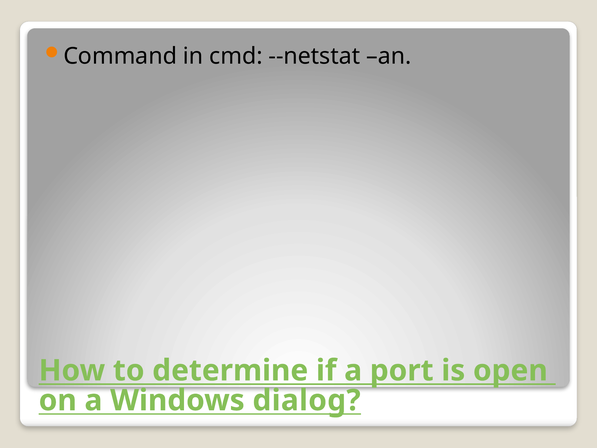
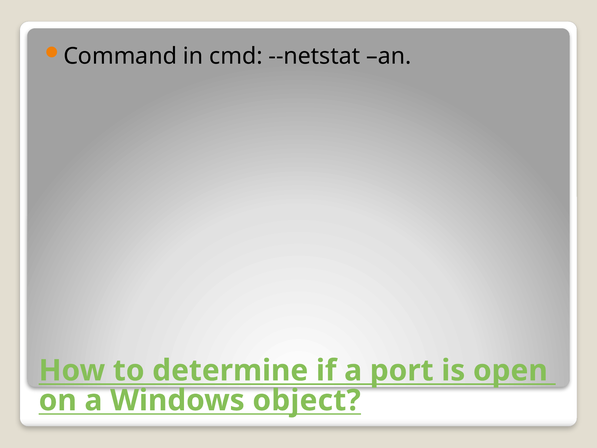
dialog: dialog -> object
